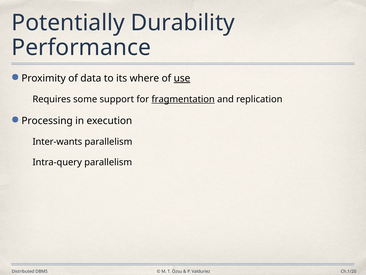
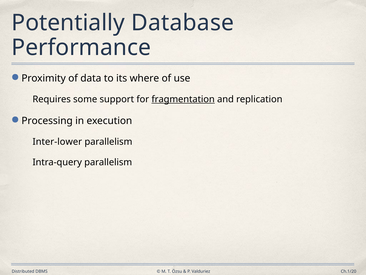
Durability: Durability -> Database
use underline: present -> none
Inter-wants: Inter-wants -> Inter-lower
